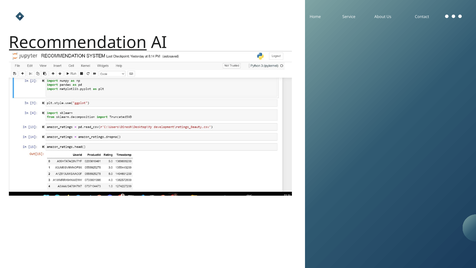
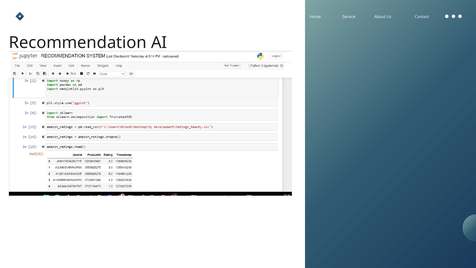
Recommendation underline: present -> none
